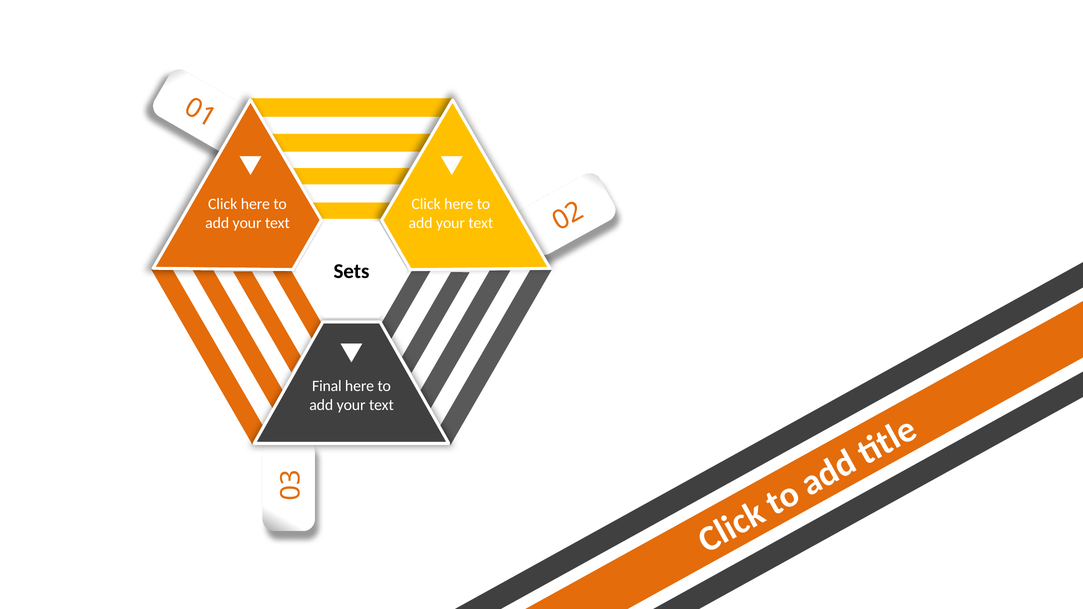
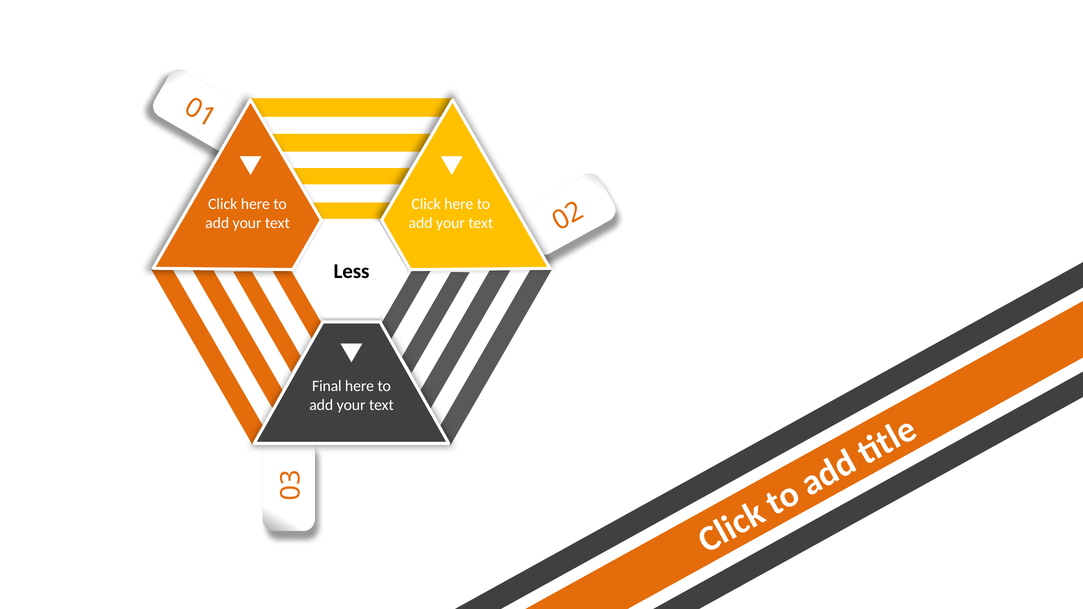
Sets: Sets -> Less
